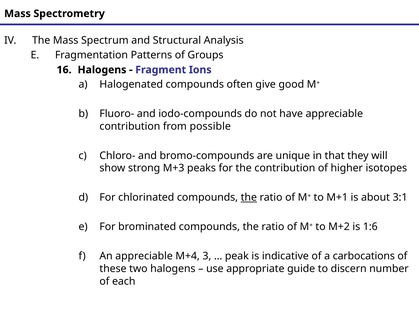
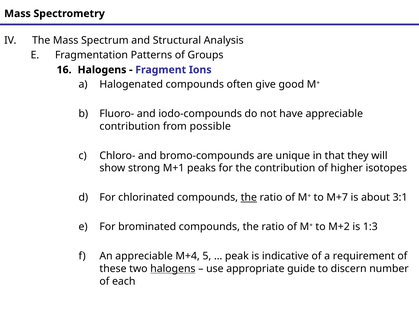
M+3: M+3 -> M+1
M+1: M+1 -> M+7
1:6: 1:6 -> 1:3
3: 3 -> 5
carbocations: carbocations -> requirement
halogens at (173, 269) underline: none -> present
